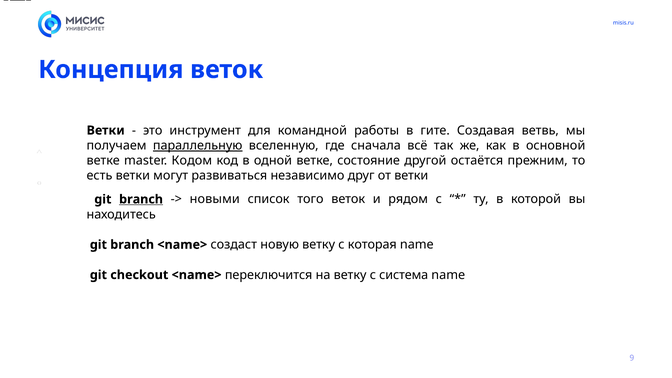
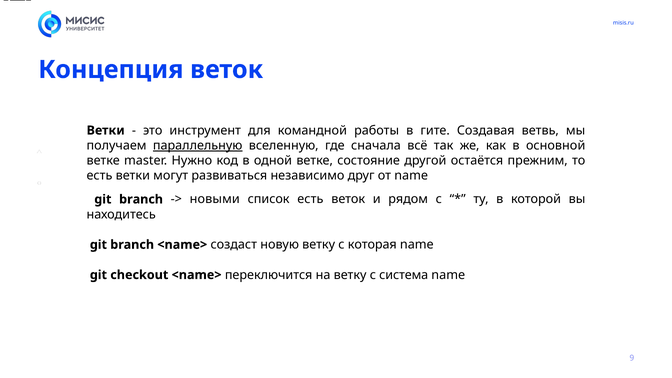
Кодом: Кодом -> Нужно
от ветки: ветки -> name
branch at (141, 199) underline: present -> none
список того: того -> есть
